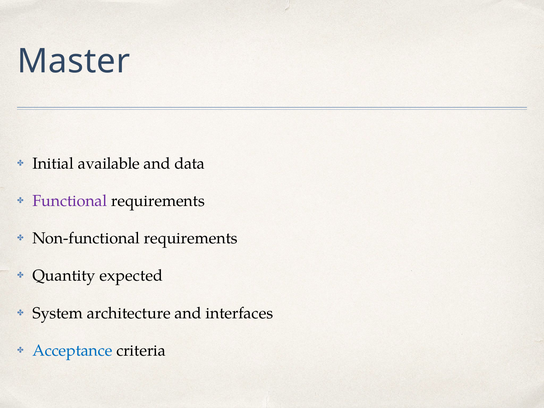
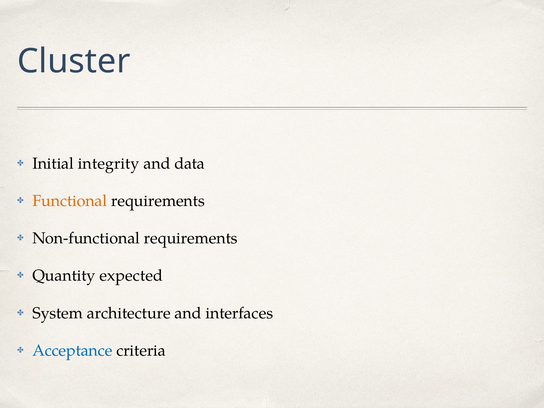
Master: Master -> Cluster
available: available -> integrity
Functional colour: purple -> orange
